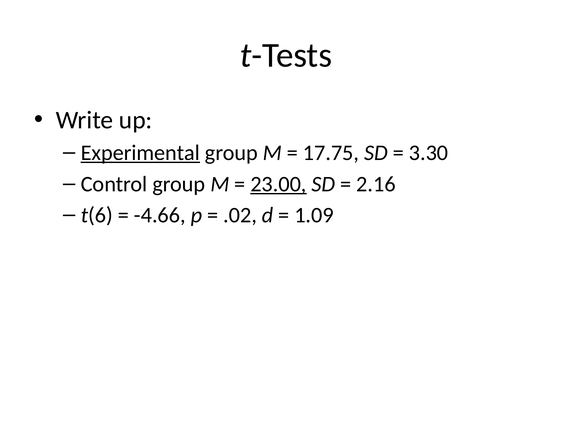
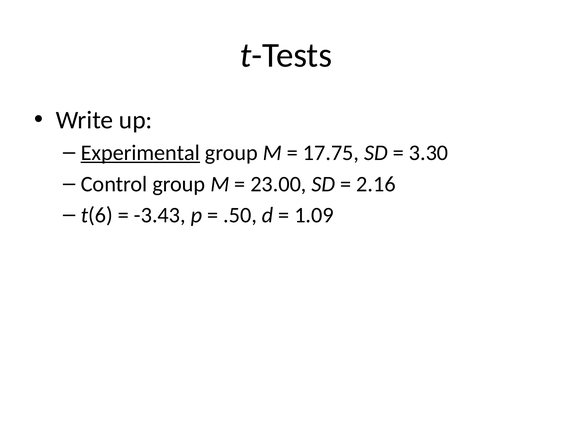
23.00 underline: present -> none
-4.66: -4.66 -> -3.43
.02: .02 -> .50
